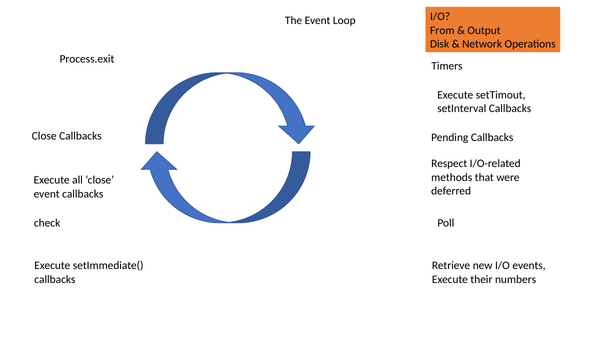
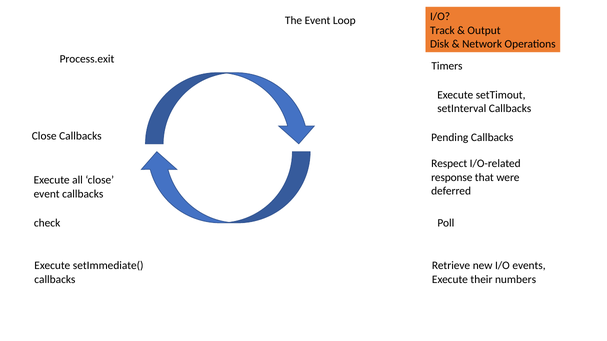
From: From -> Track
methods: methods -> response
